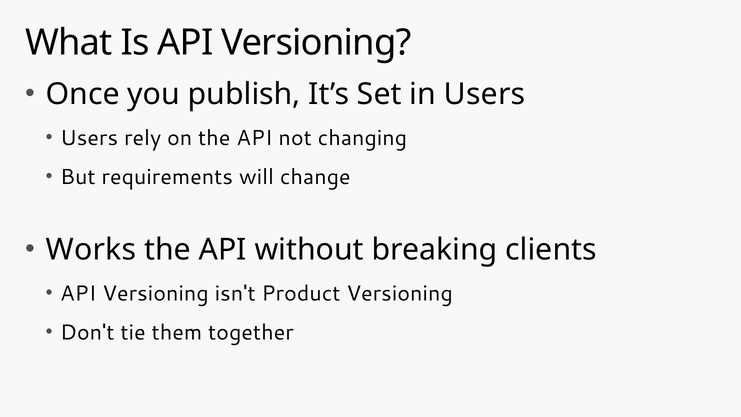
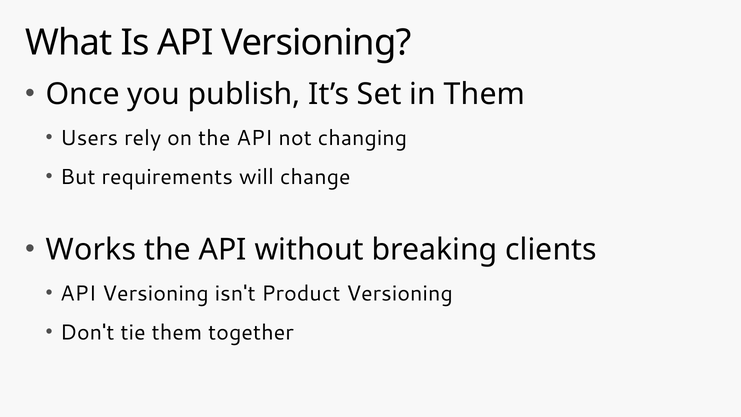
in Users: Users -> Them
